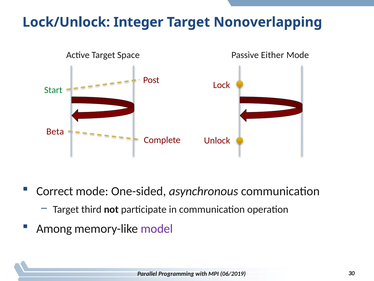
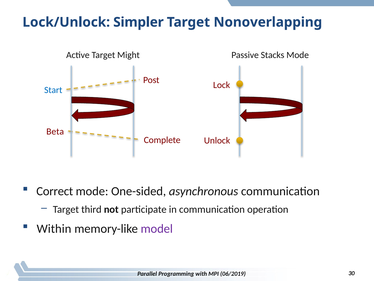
Integer: Integer -> Simpler
Space: Space -> Might
Either: Either -> Stacks
Start colour: green -> blue
Among: Among -> Within
